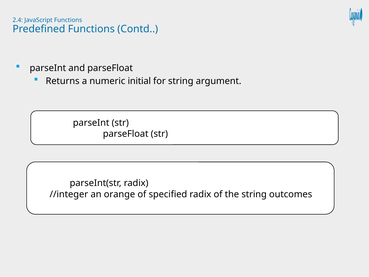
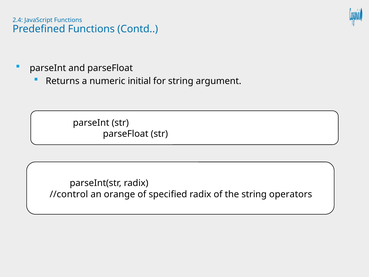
//integer: //integer -> //control
outcomes: outcomes -> operators
